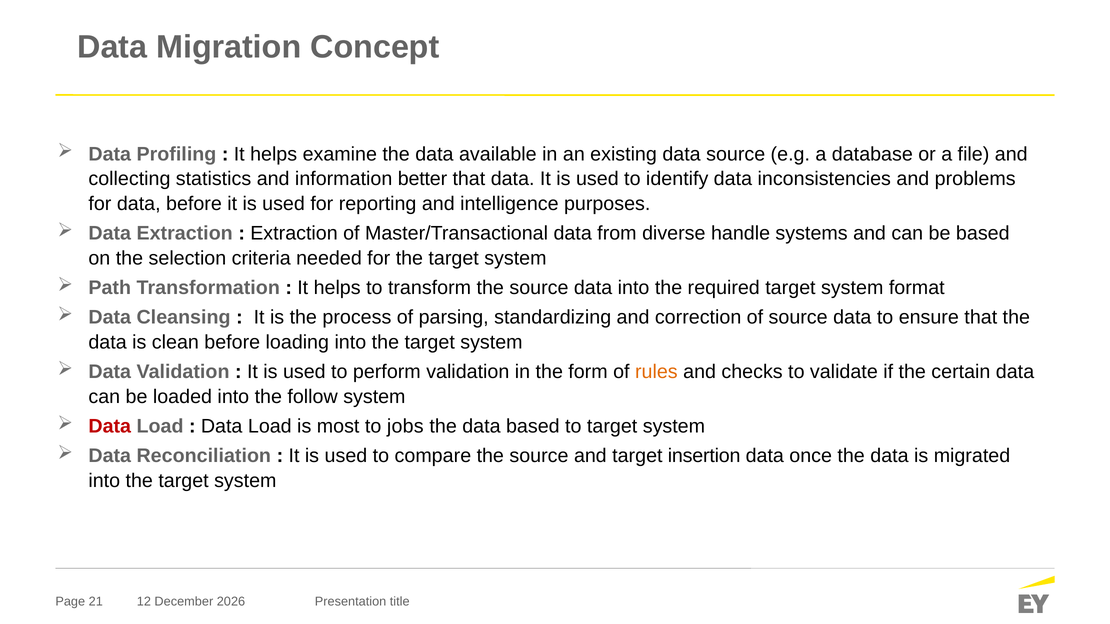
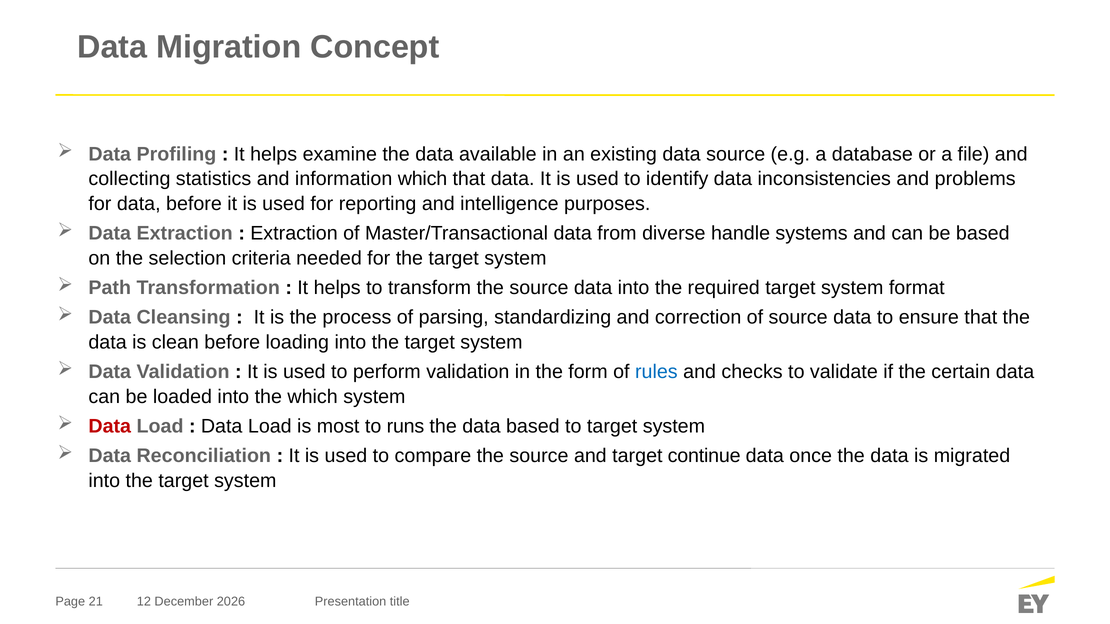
information better: better -> which
rules colour: orange -> blue
the follow: follow -> which
jobs: jobs -> runs
insertion: insertion -> continue
